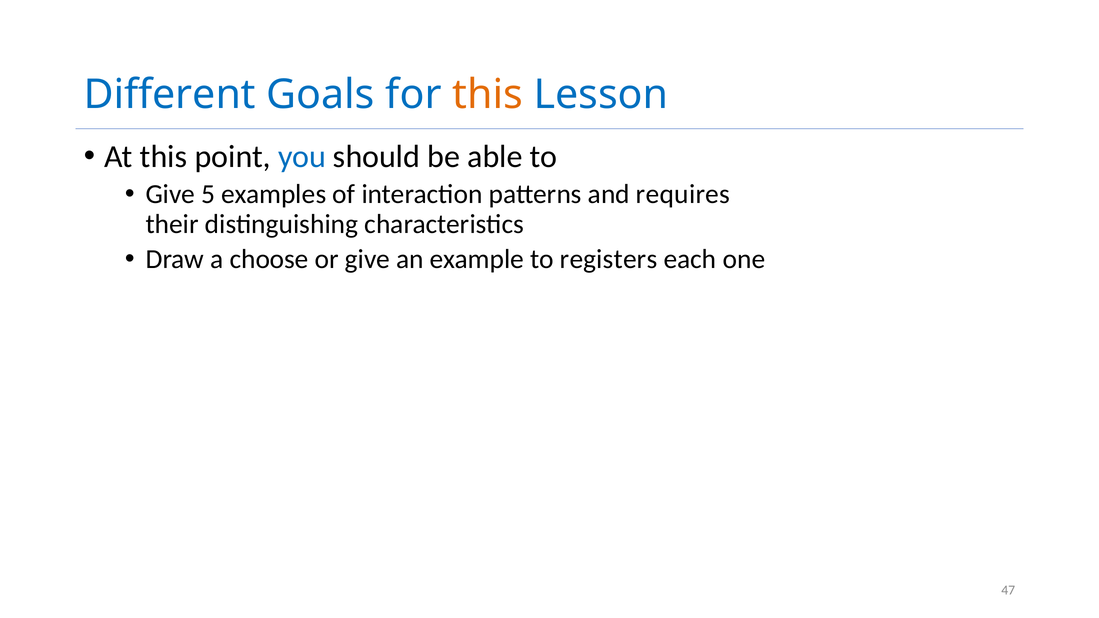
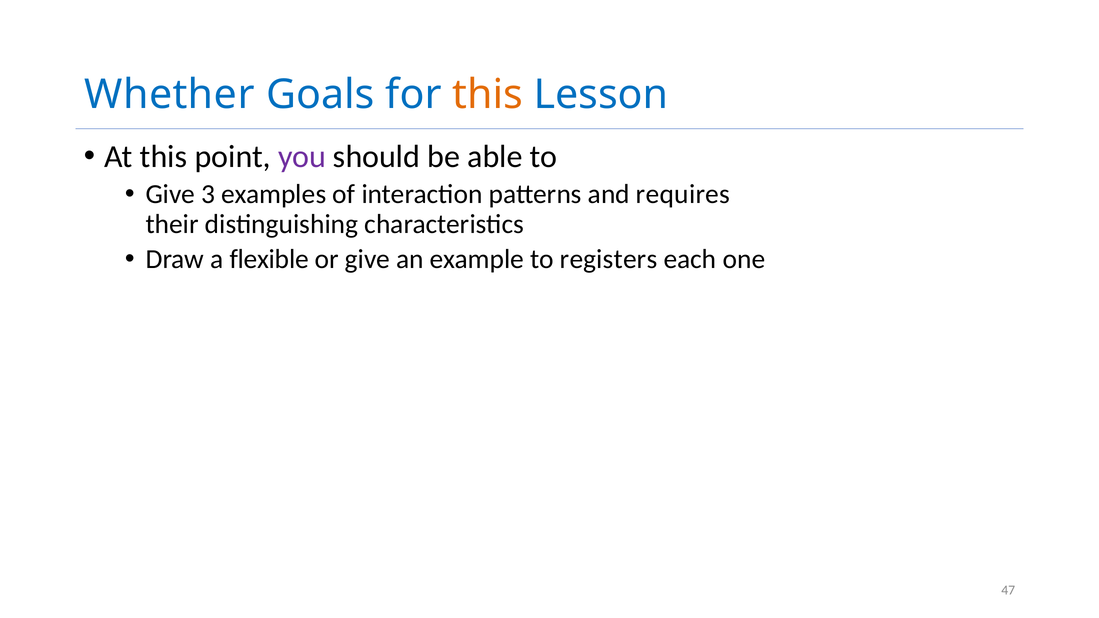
Different: Different -> Whether
you colour: blue -> purple
5: 5 -> 3
choose: choose -> flexible
